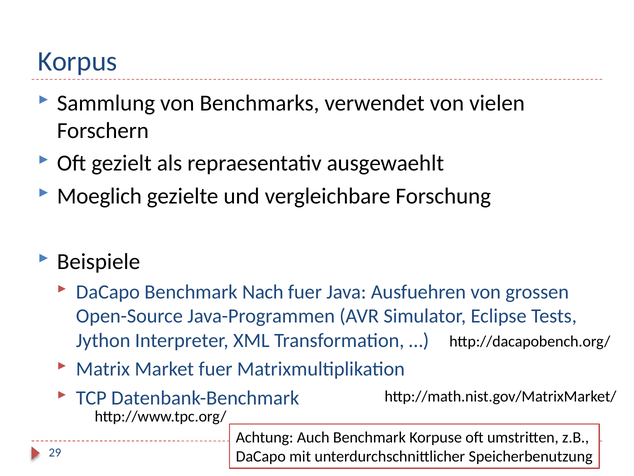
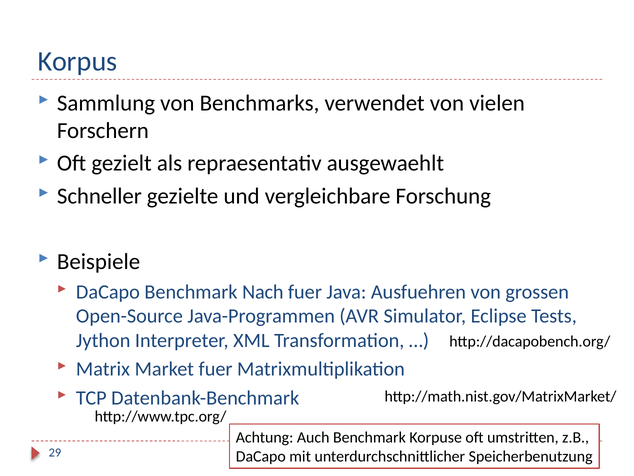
Moeglich: Moeglich -> Schneller
